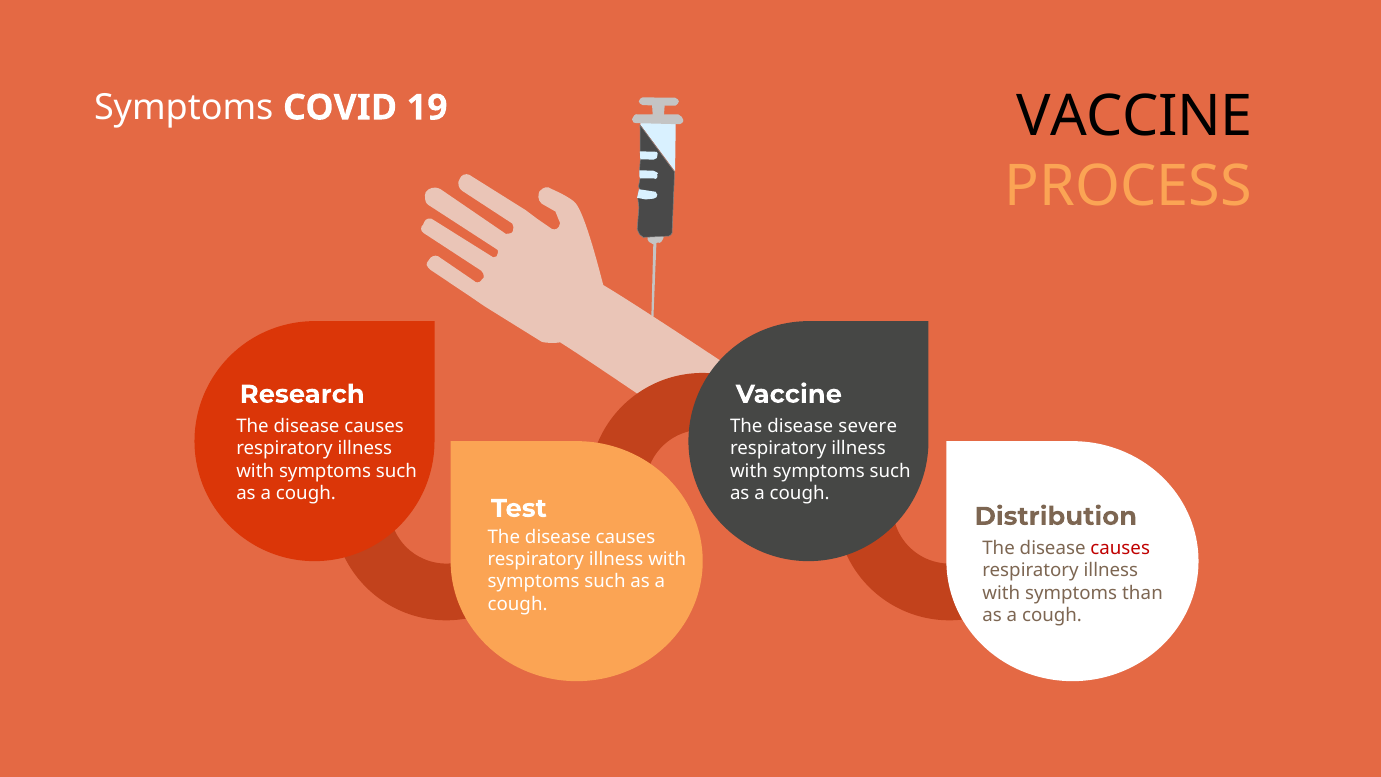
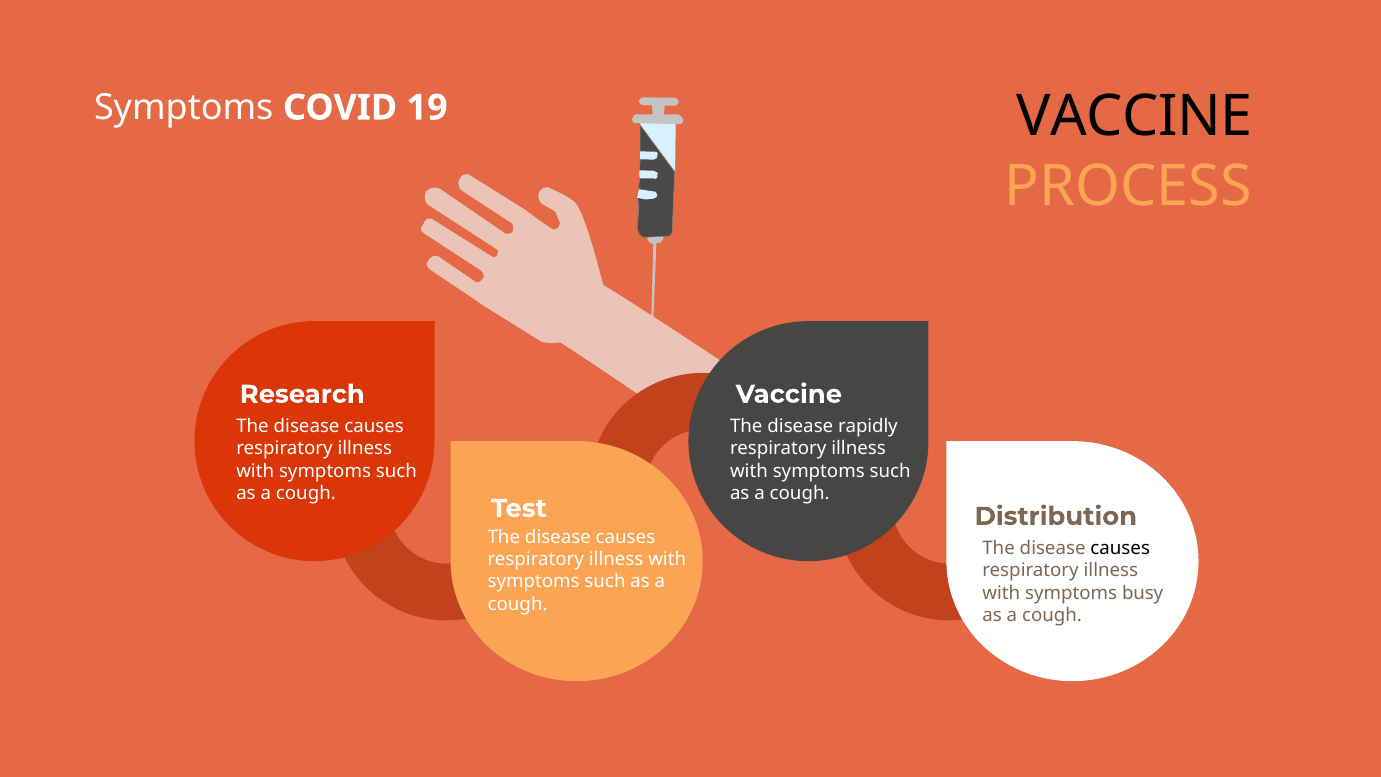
severe: severe -> rapidly
causes at (1120, 548) colour: red -> black
than: than -> busy
